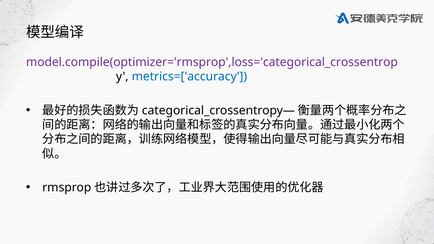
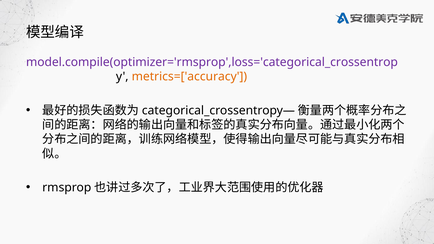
metrics=['accuracy colour: blue -> orange
